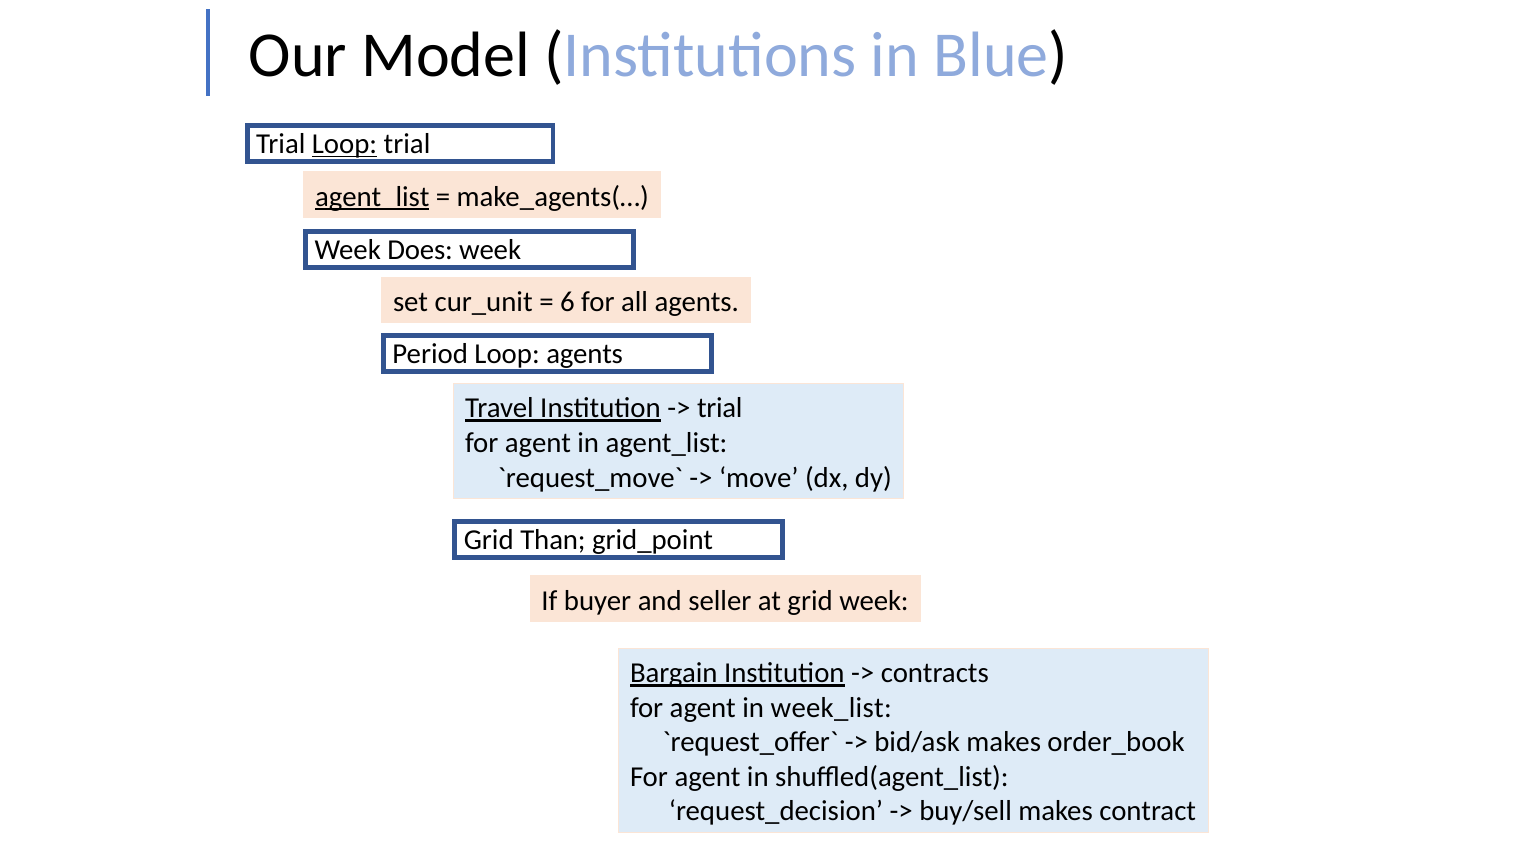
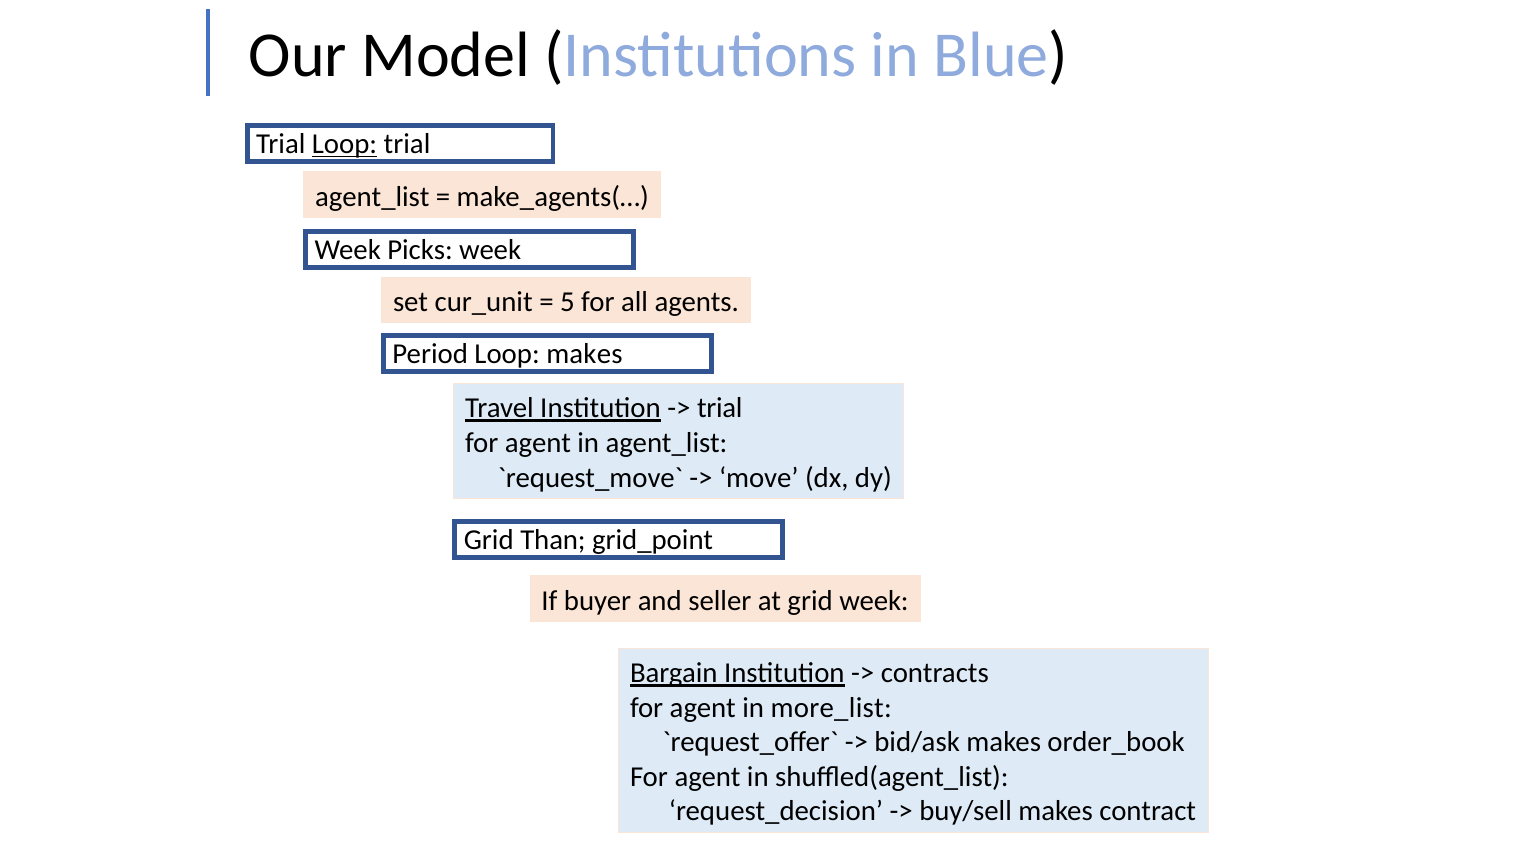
agent_list at (372, 197) underline: present -> none
Does: Does -> Picks
6: 6 -> 5
Loop agents: agents -> makes
week_list: week_list -> more_list
